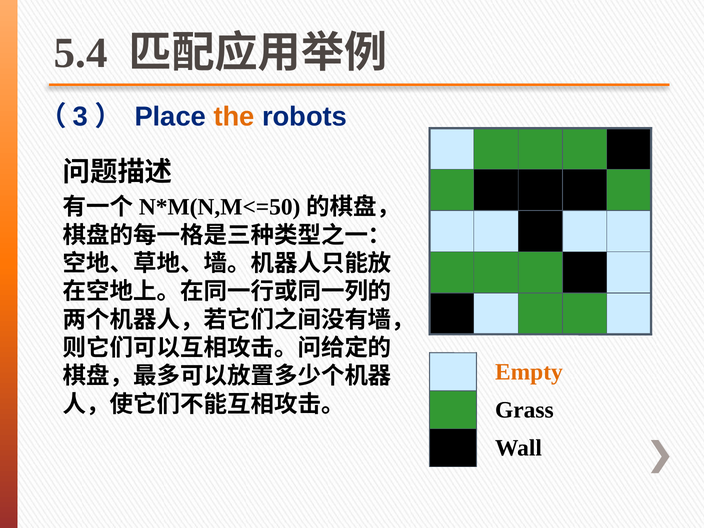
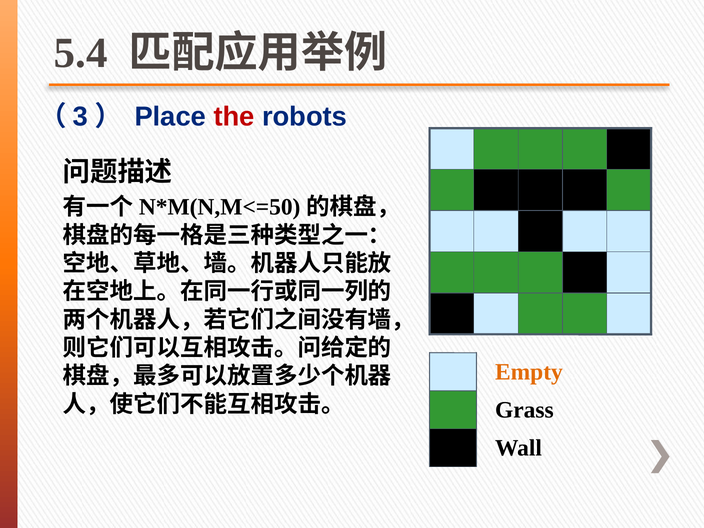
the colour: orange -> red
